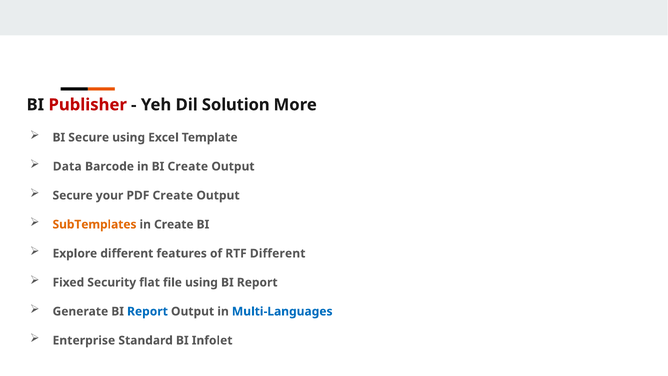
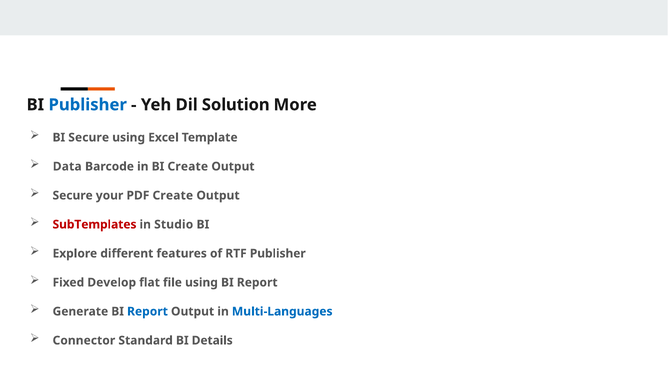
Publisher at (88, 105) colour: red -> blue
SubTemplates colour: orange -> red
in Create: Create -> Studio
RTF Different: Different -> Publisher
Security: Security -> Develop
Enterprise: Enterprise -> Connector
Infolet: Infolet -> Details
